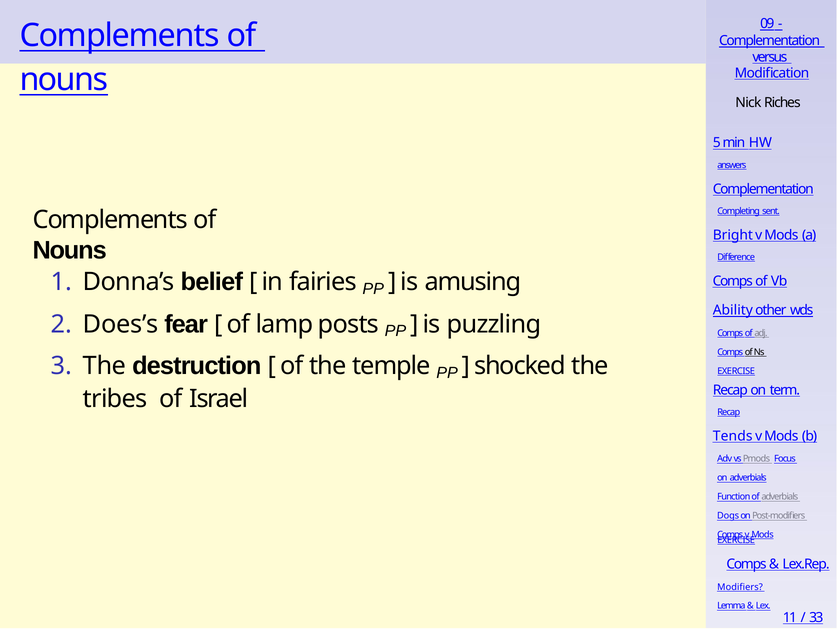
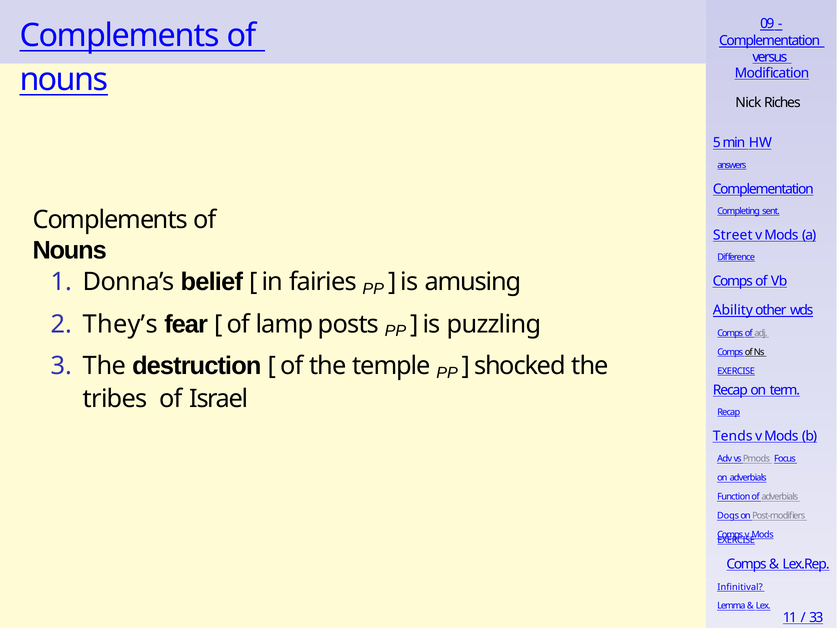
Bright: Bright -> Street
Does’s: Does’s -> They’s
Modifiers: Modifiers -> Infinitival
